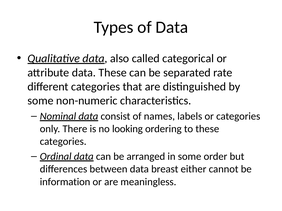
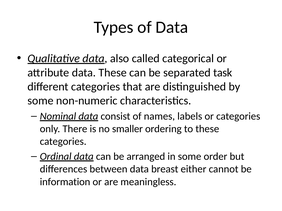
rate: rate -> task
looking: looking -> smaller
